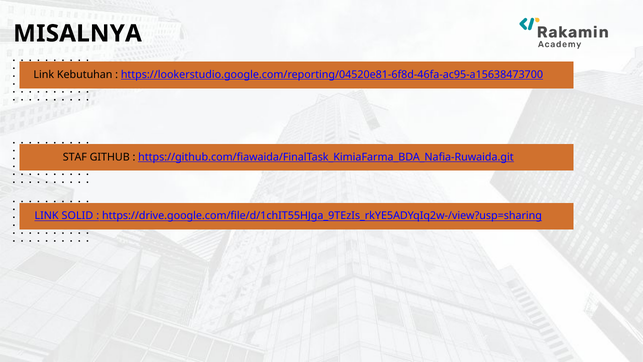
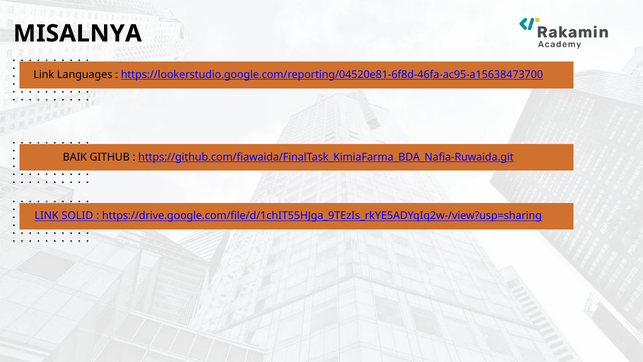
Kebutuhan: Kebutuhan -> Languages
STAF: STAF -> BAIK
